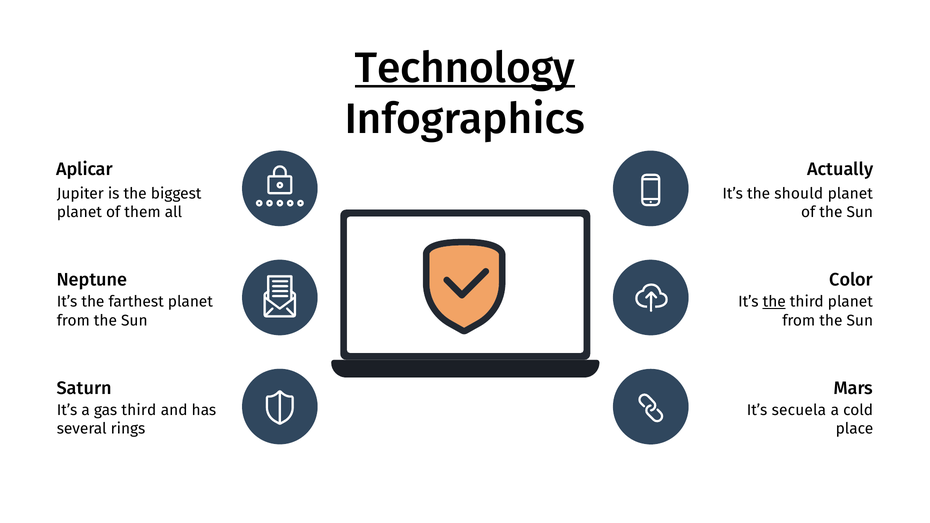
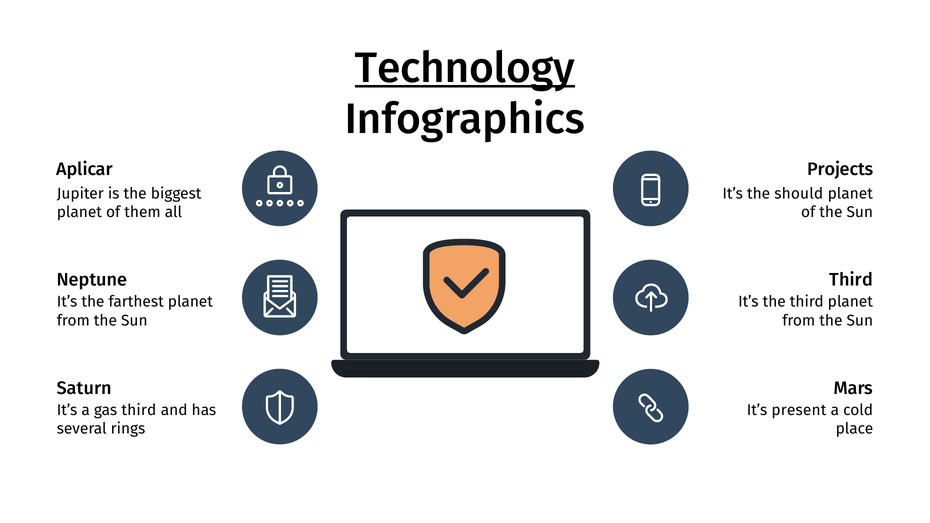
Actually: Actually -> Projects
Color at (851, 280): Color -> Third
the at (774, 302) underline: present -> none
secuela: secuela -> present
